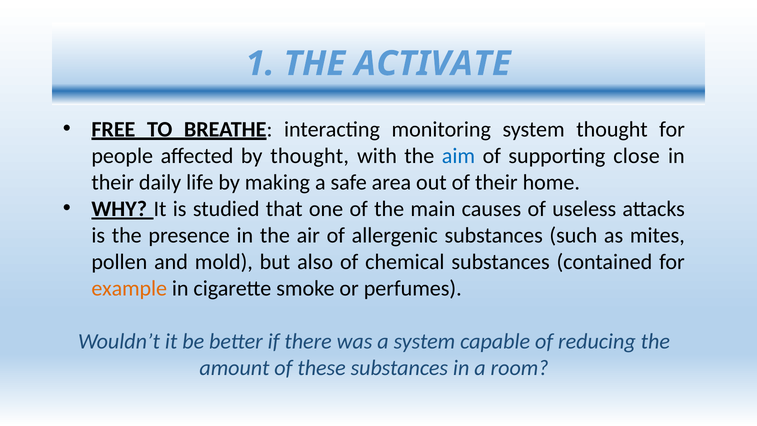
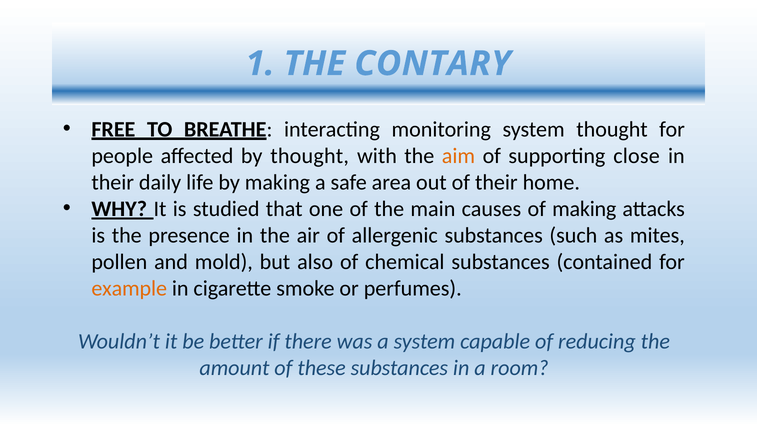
ACTIVATE: ACTIVATE -> CONTARY
aim colour: blue -> orange
of useless: useless -> making
